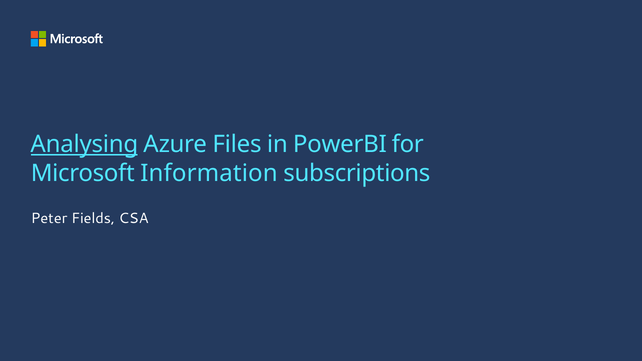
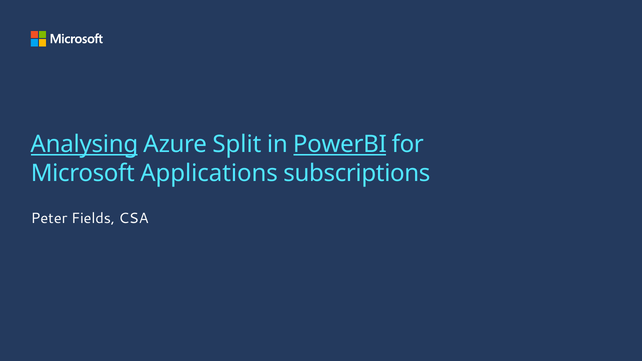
Files: Files -> Split
PowerBI underline: none -> present
Information: Information -> Applications
